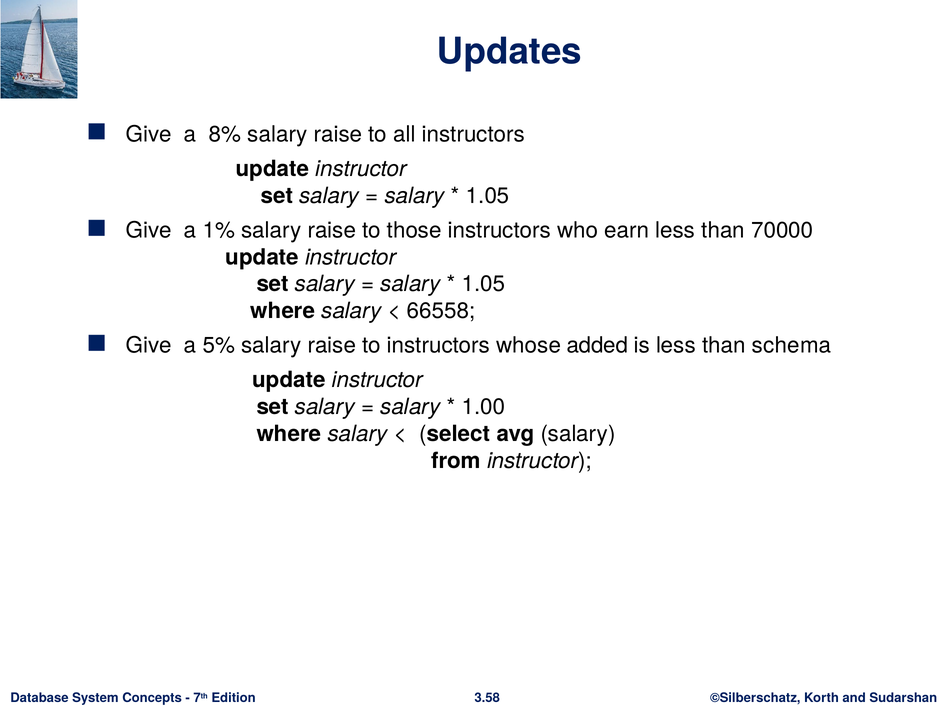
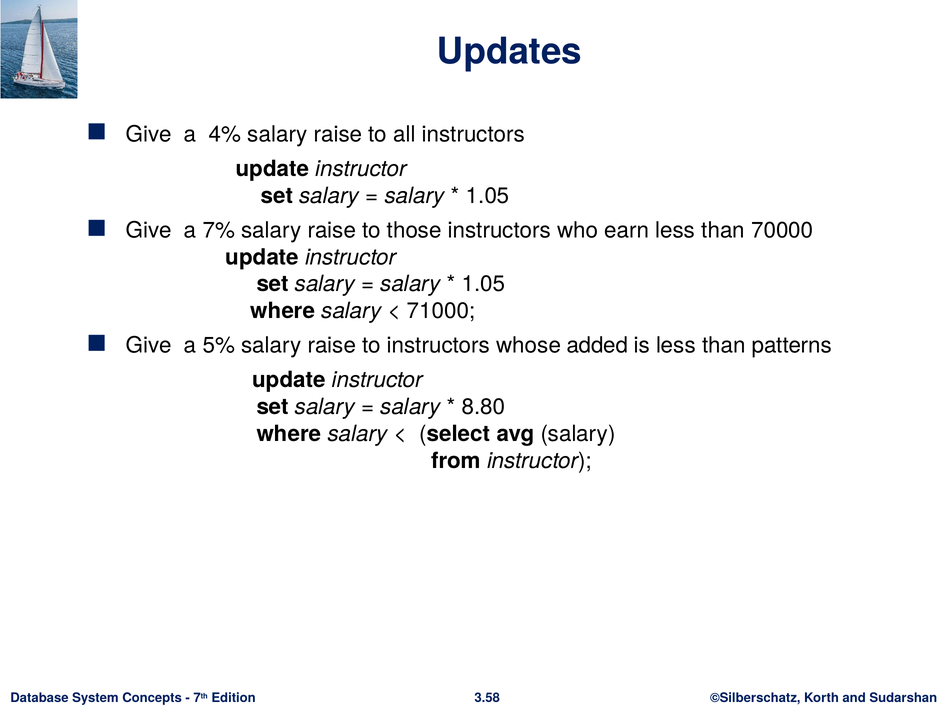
8%: 8% -> 4%
1%: 1% -> 7%
66558: 66558 -> 71000
schema: schema -> patterns
1.00: 1.00 -> 8.80
